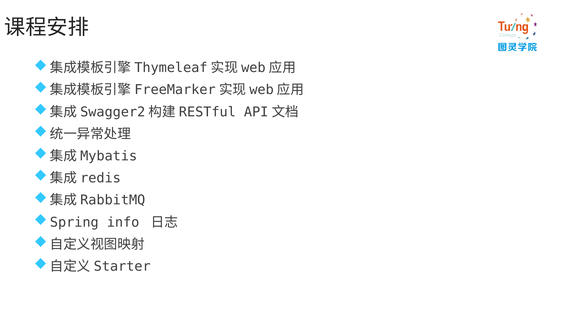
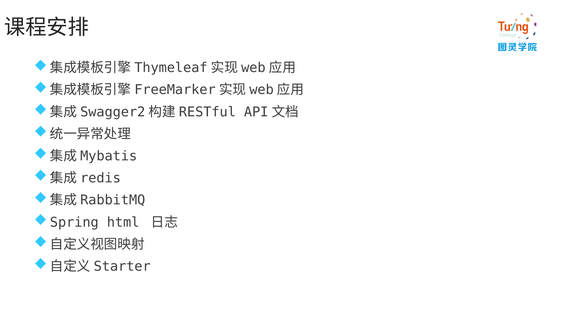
info: info -> html
